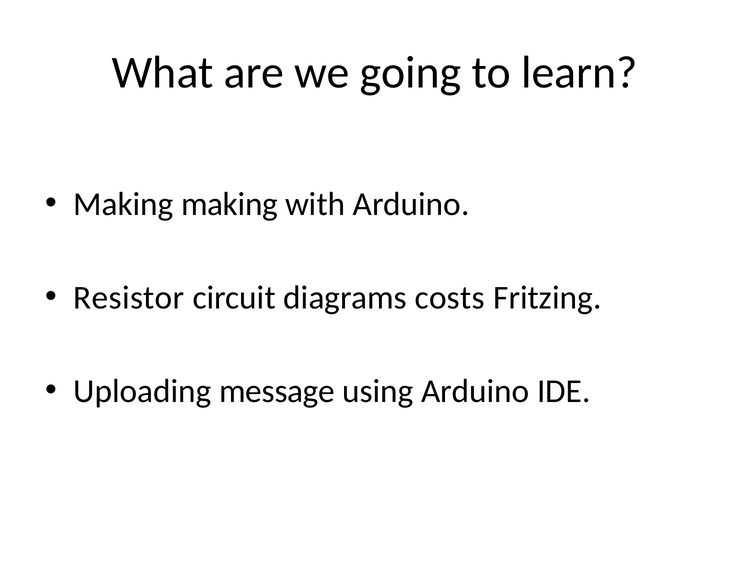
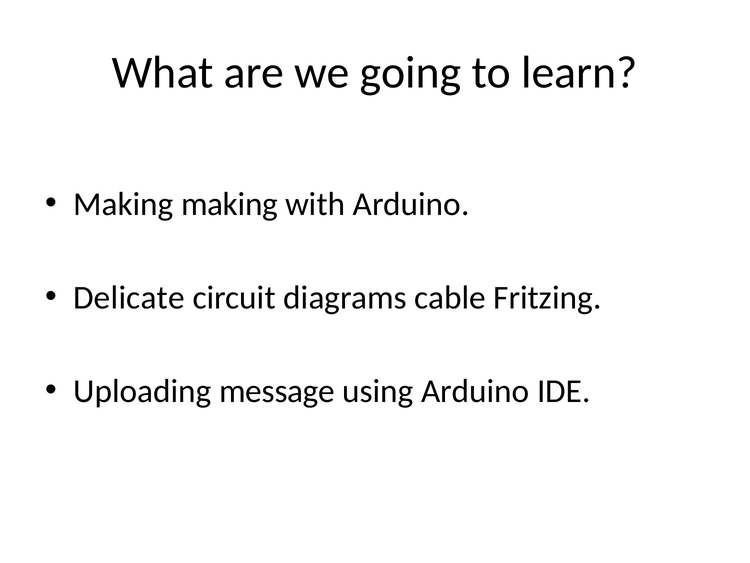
Resistor: Resistor -> Delicate
costs: costs -> cable
